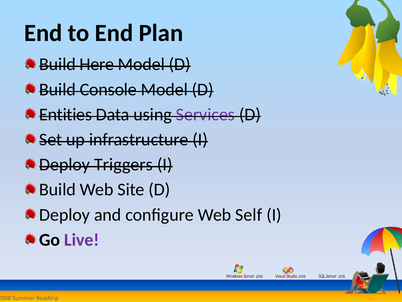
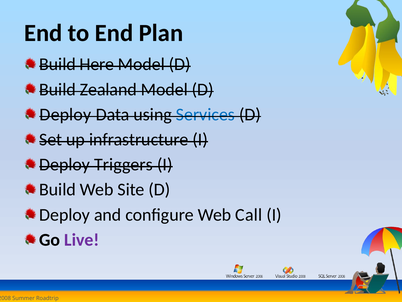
Console: Console -> Zealand
Entities at (66, 114): Entities -> Deploy
Services colour: purple -> blue
Self: Self -> Call
